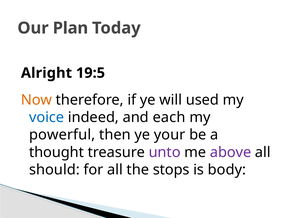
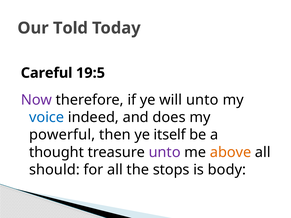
Plan: Plan -> Told
Alright: Alright -> Careful
Now colour: orange -> purple
will used: used -> unto
each: each -> does
your: your -> itself
above colour: purple -> orange
